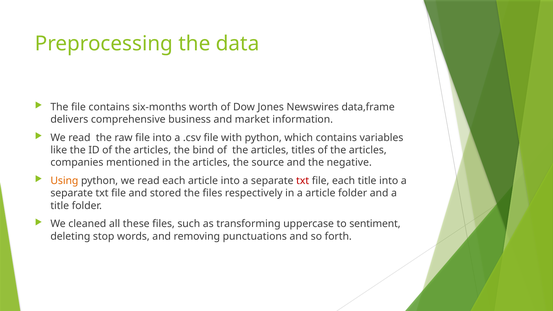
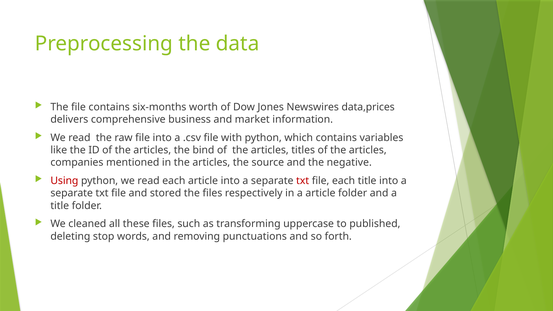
data,frame: data,frame -> data,prices
Using colour: orange -> red
sentiment: sentiment -> published
